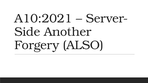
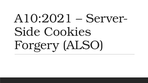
Another: Another -> Cookies
